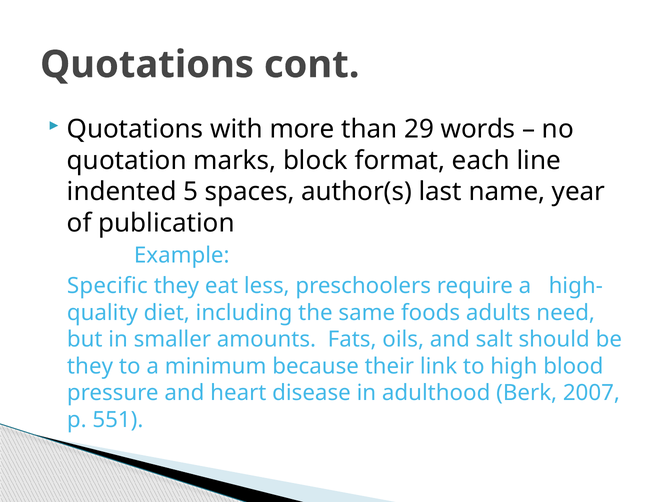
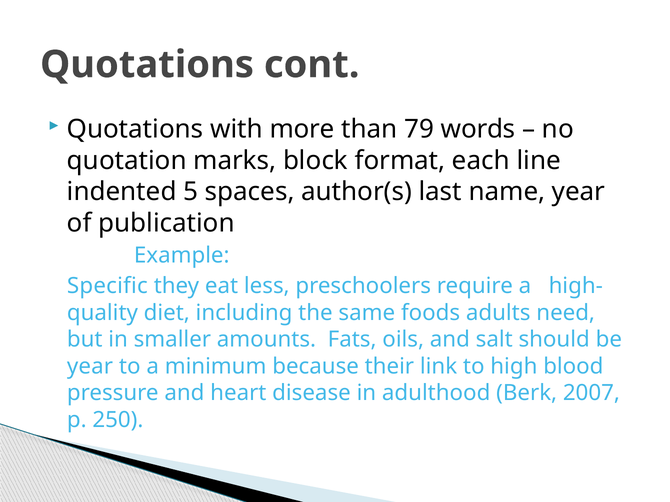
29: 29 -> 79
they at (90, 367): they -> year
551: 551 -> 250
